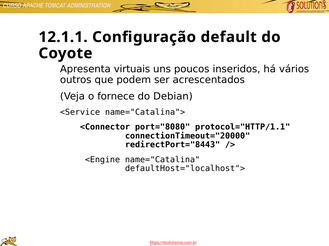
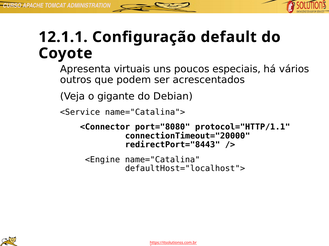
inseridos: inseridos -> especiais
fornece: fornece -> gigante
